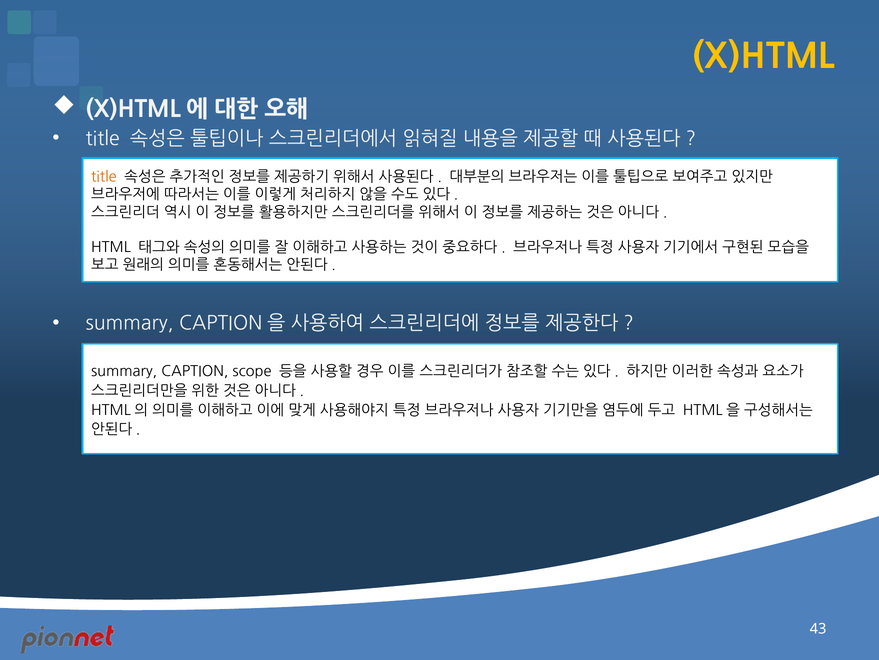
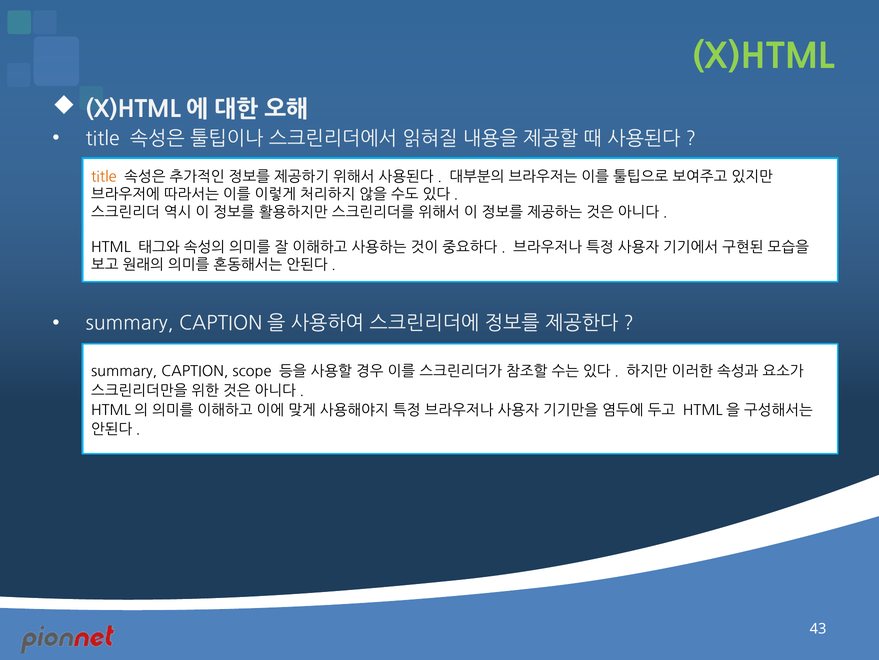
X)HTML colour: yellow -> light green
